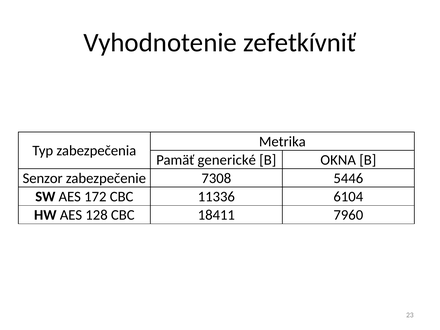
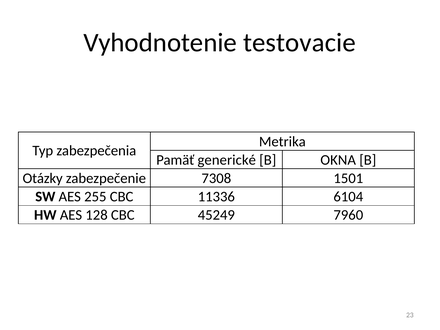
zefetkívniť: zefetkívniť -> testovacie
Senzor: Senzor -> Otázky
5446: 5446 -> 1501
172: 172 -> 255
18411: 18411 -> 45249
